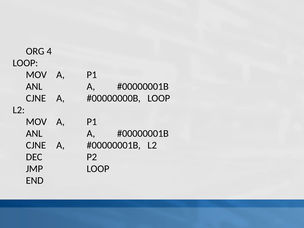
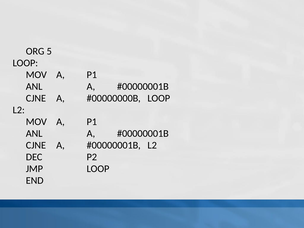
4: 4 -> 5
